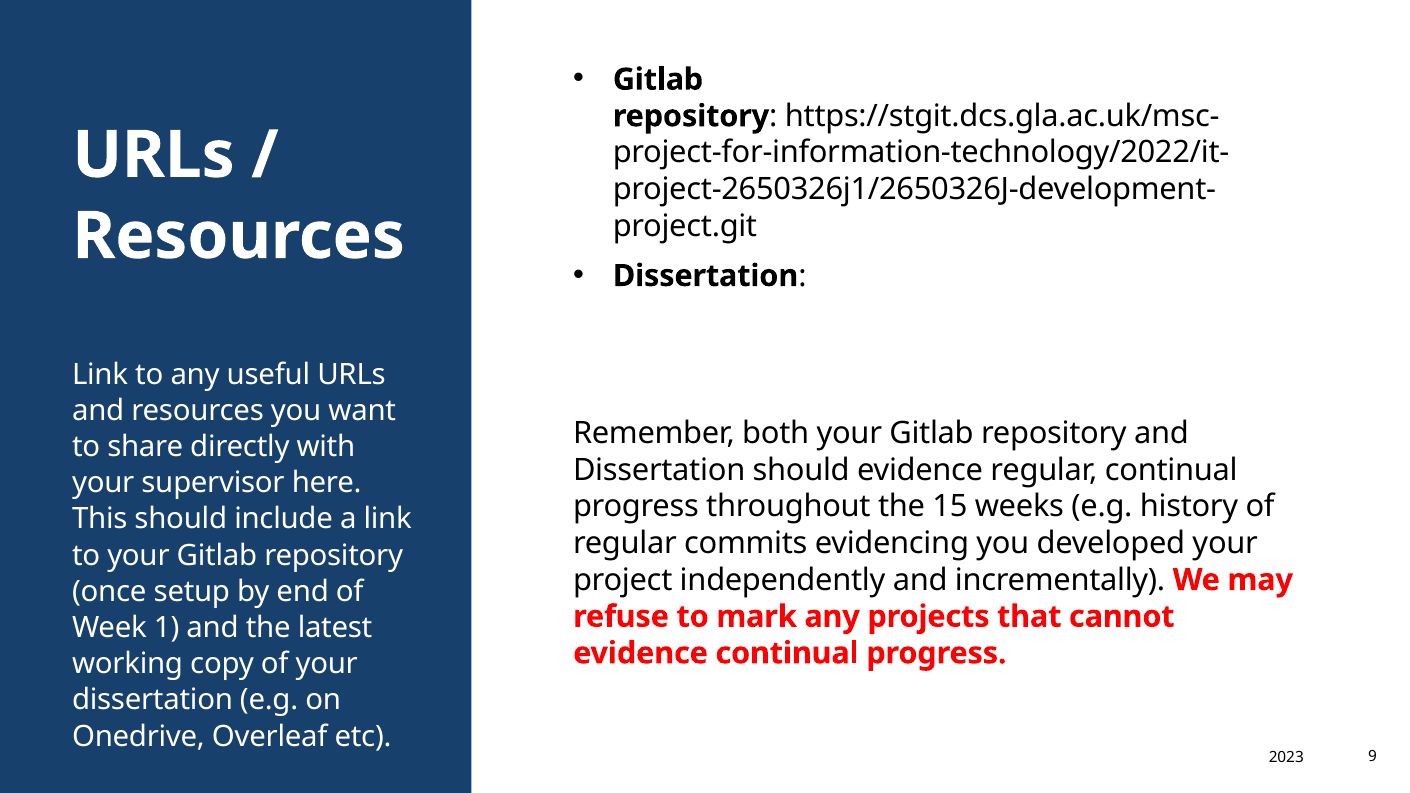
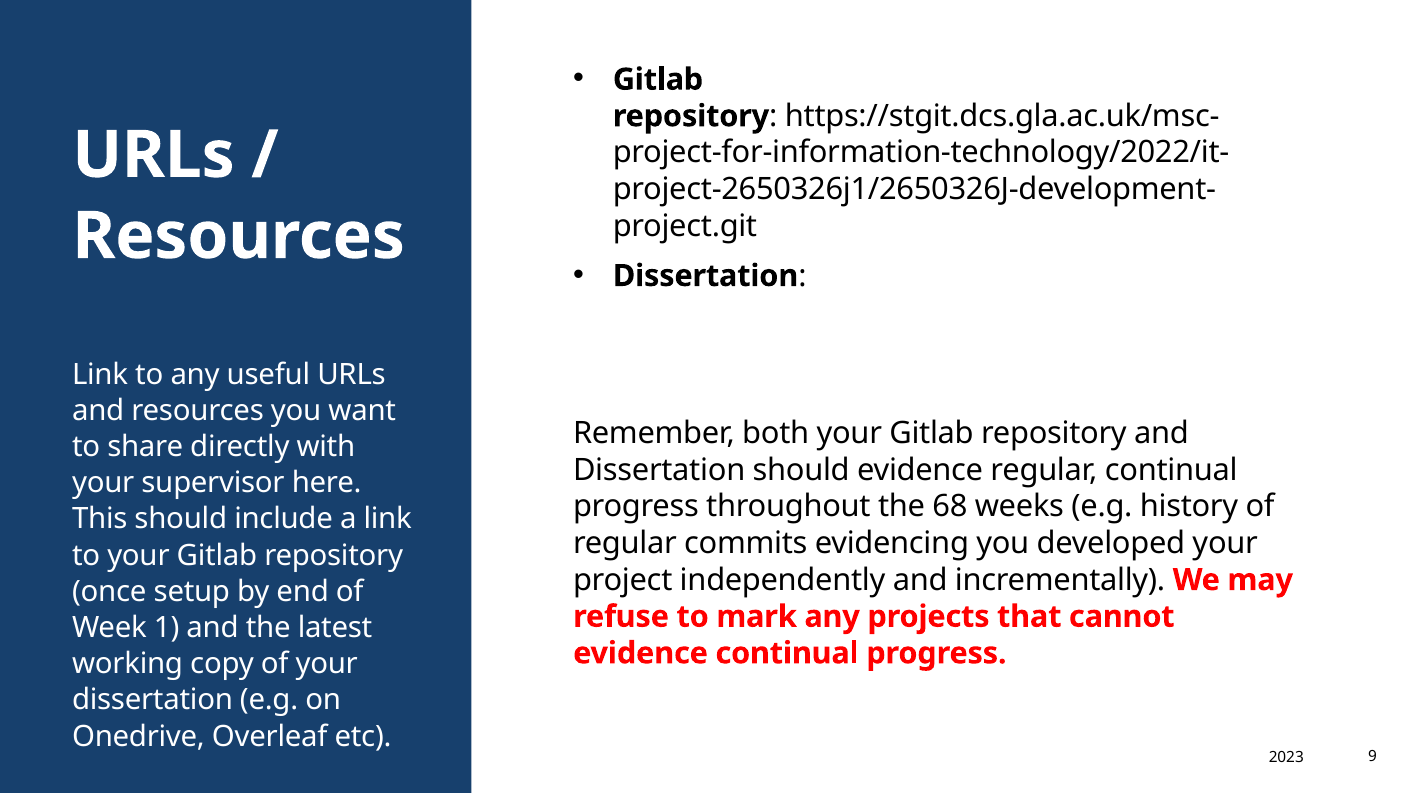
15: 15 -> 68
